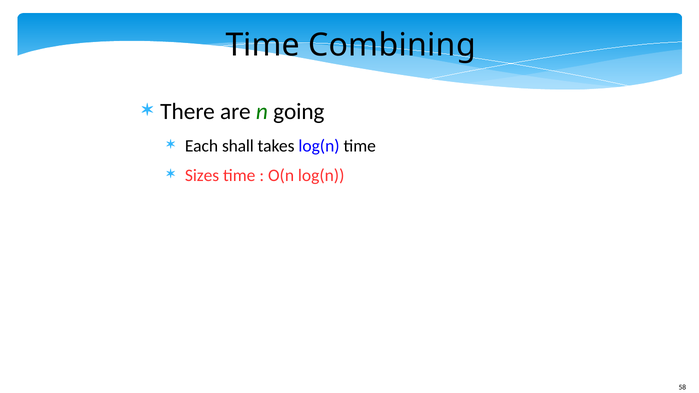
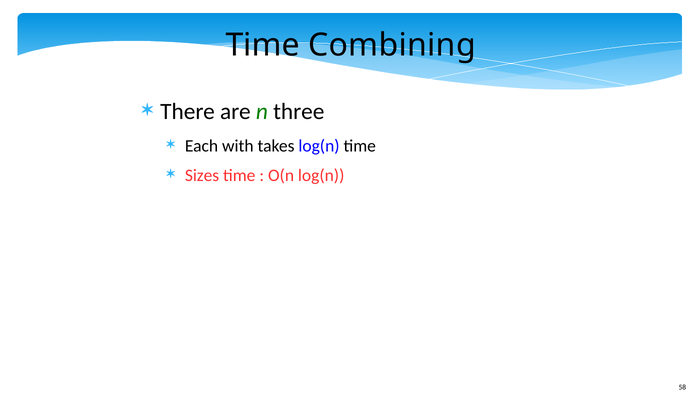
going: going -> three
shall: shall -> with
